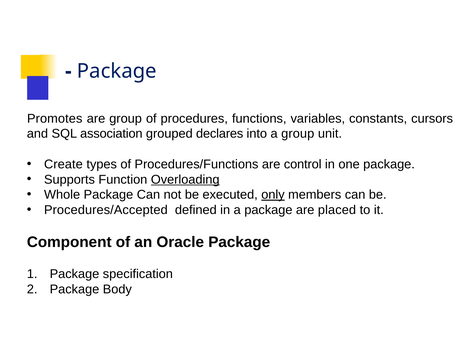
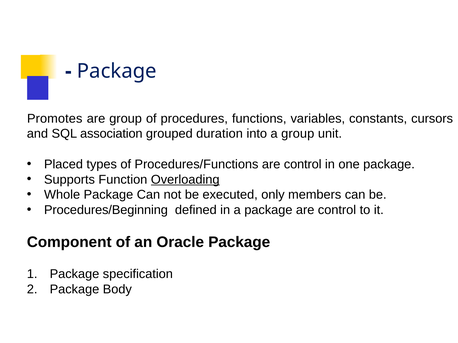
declares: declares -> duration
Create: Create -> Placed
only underline: present -> none
Procedures/Accepted: Procedures/Accepted -> Procedures/Beginning
package are placed: placed -> control
